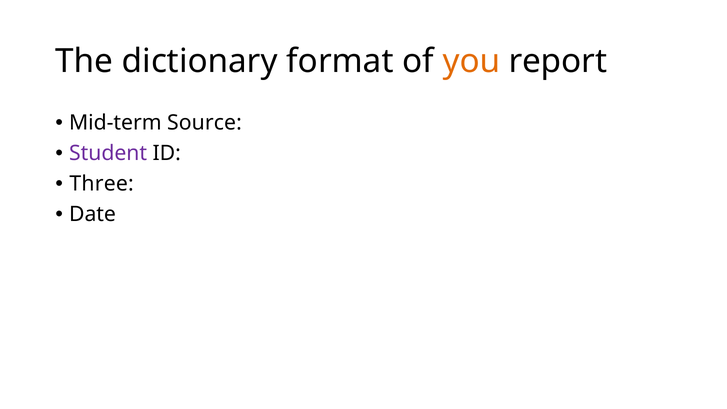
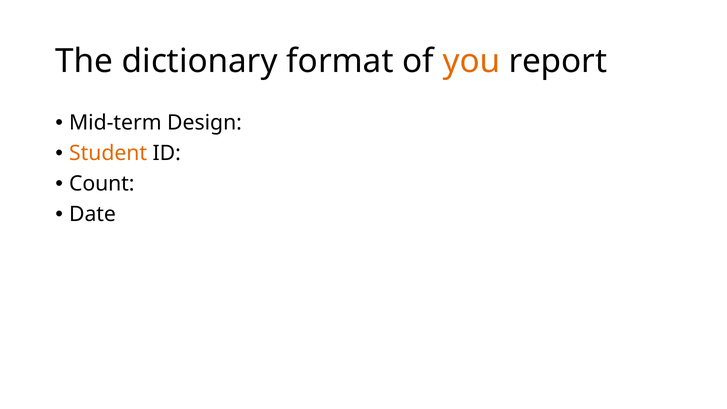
Source: Source -> Design
Student colour: purple -> orange
Three: Three -> Count
